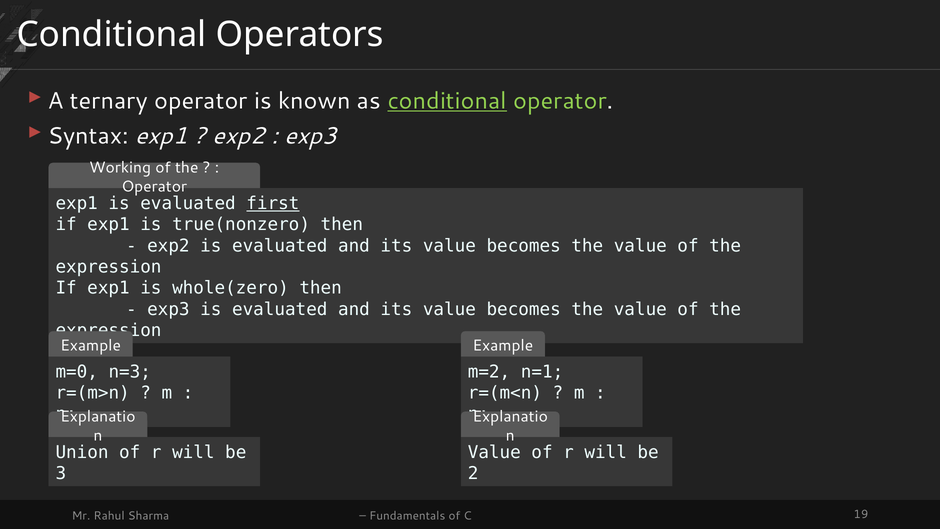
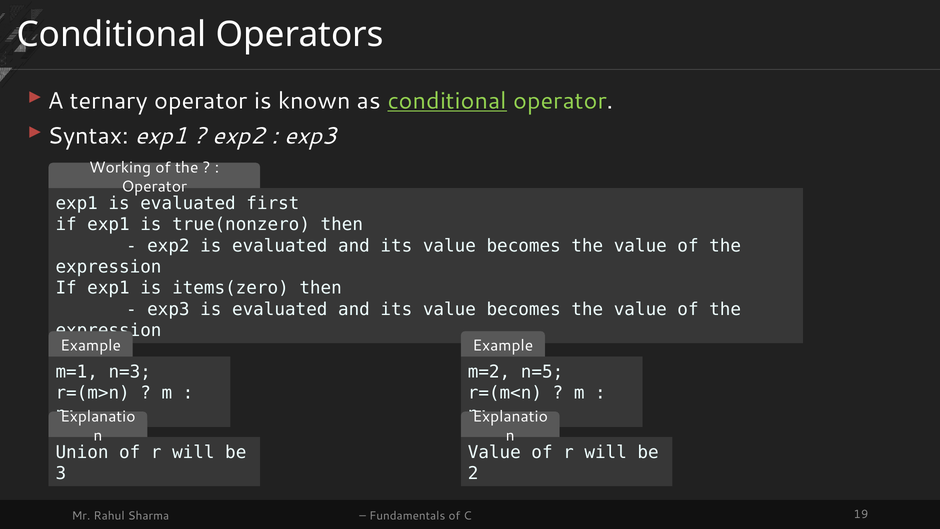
first underline: present -> none
whole(zero: whole(zero -> items(zero
m=0: m=0 -> m=1
n=1: n=1 -> n=5
